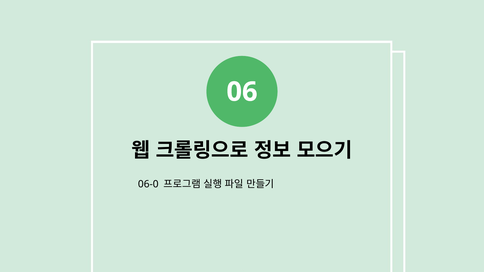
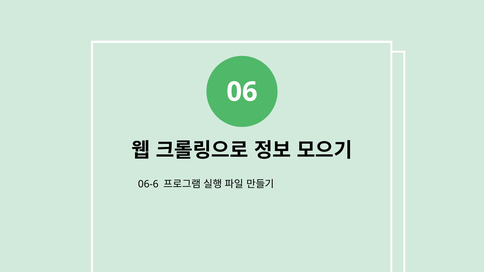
06-0: 06-0 -> 06-6
